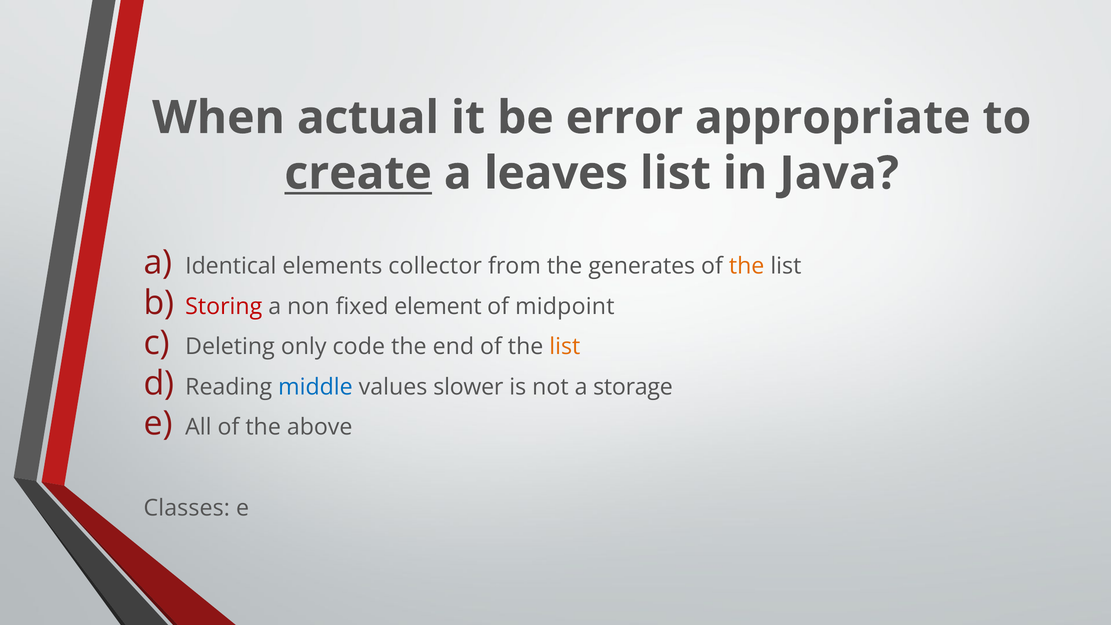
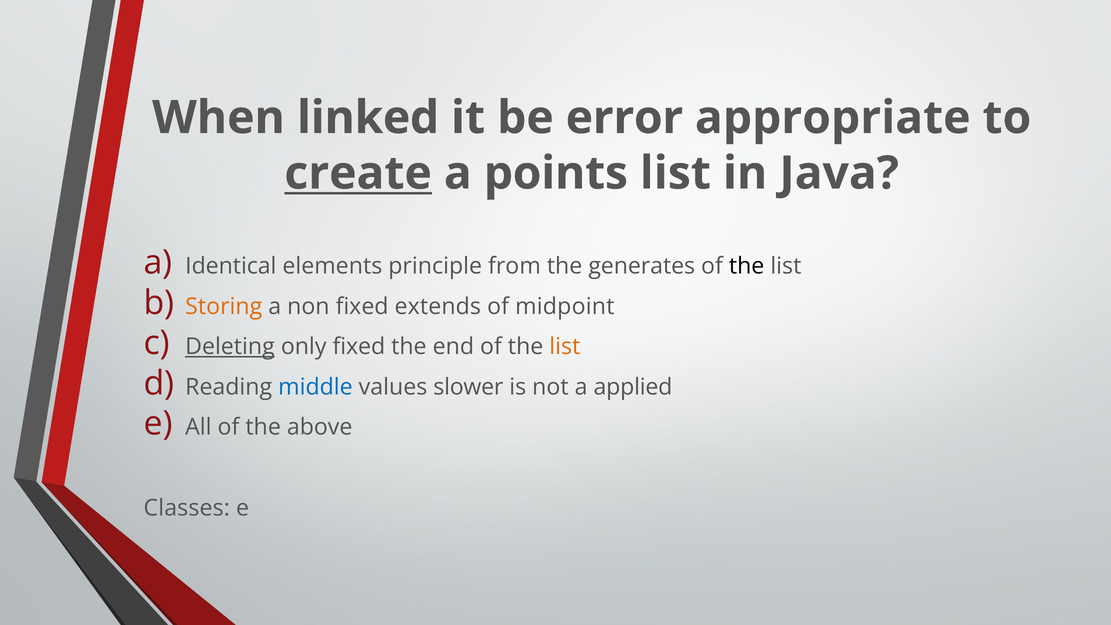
actual: actual -> linked
leaves: leaves -> points
collector: collector -> principle
the at (747, 266) colour: orange -> black
Storing colour: red -> orange
element: element -> extends
Deleting underline: none -> present
only code: code -> fixed
storage: storage -> applied
